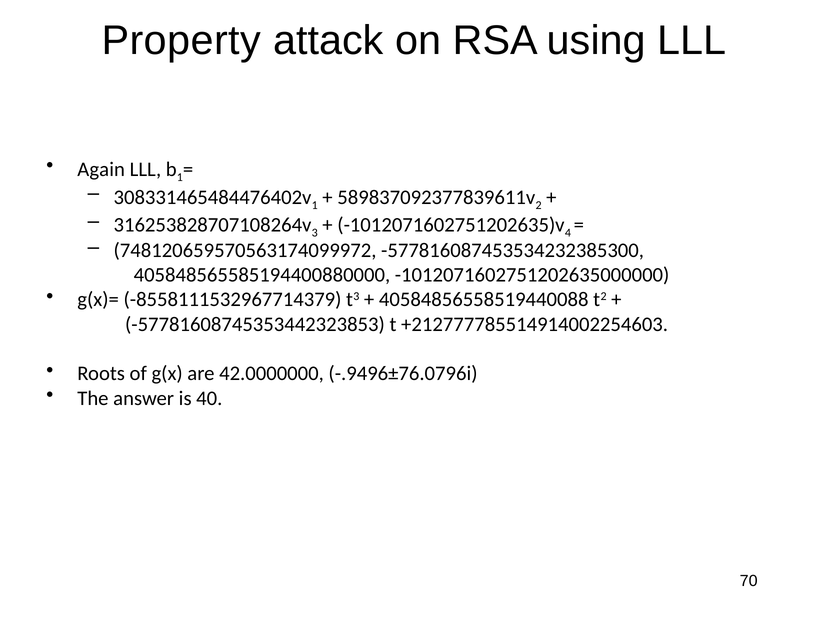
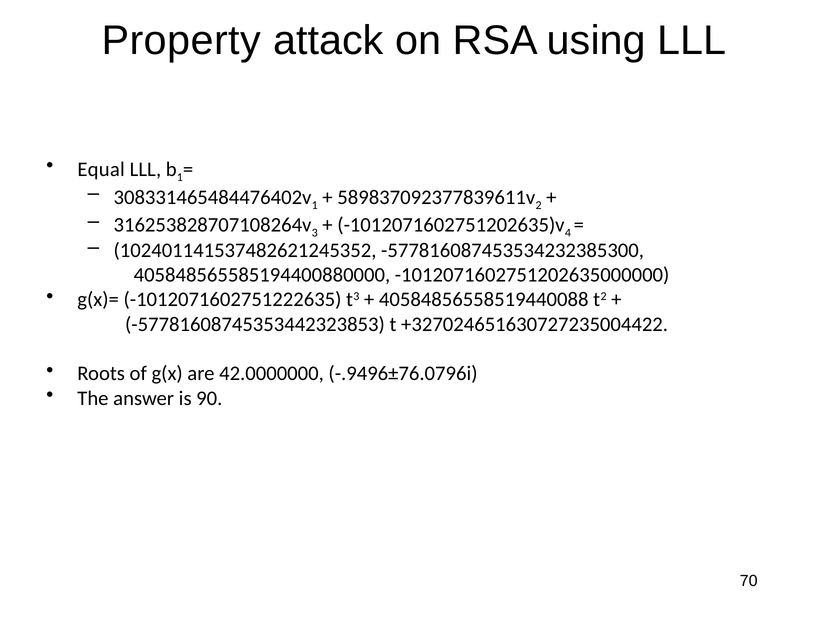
Again: Again -> Equal
748120659570563174099972: 748120659570563174099972 -> 102401141537482621245352
-8558111532967714379: -8558111532967714379 -> -1012071602751222635
+212777785514914002254603: +212777785514914002254603 -> +327024651630727235004422
40: 40 -> 90
